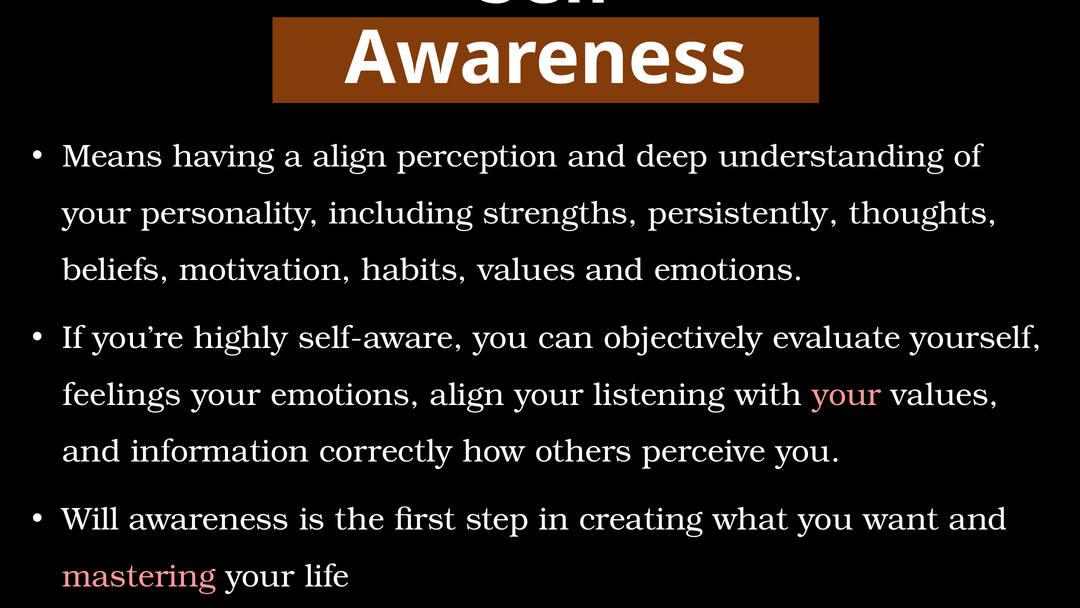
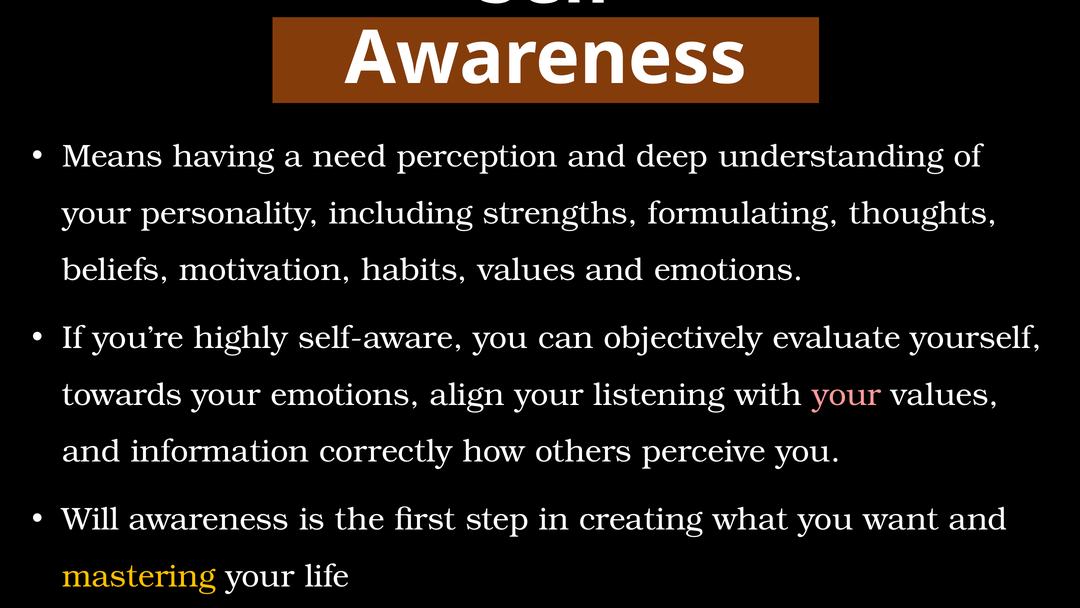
a align: align -> need
persistently: persistently -> formulating
feelings: feelings -> towards
mastering colour: pink -> yellow
